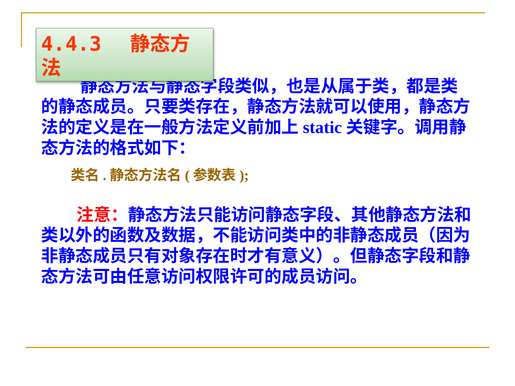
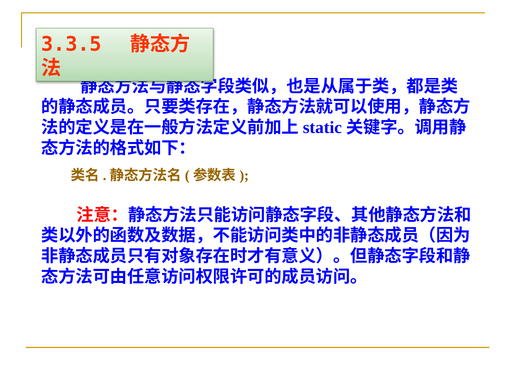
4.4.3: 4.4.3 -> 3.3.5
